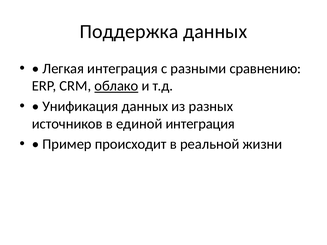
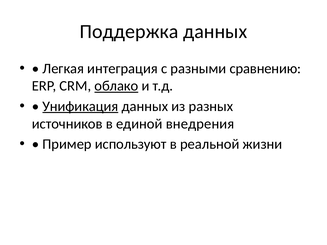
Унификация underline: none -> present
единой интеграция: интеграция -> внедрения
происходит: происходит -> используют
